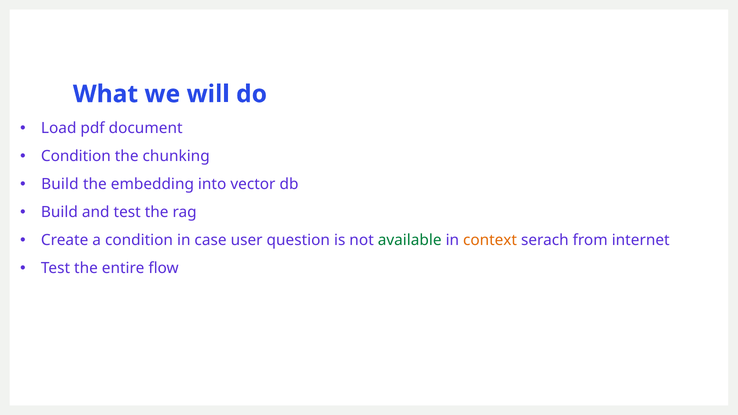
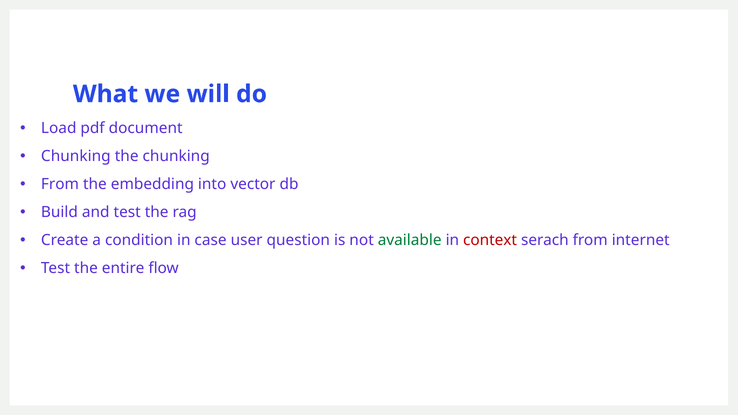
Condition at (76, 156): Condition -> Chunking
Build at (60, 184): Build -> From
context colour: orange -> red
